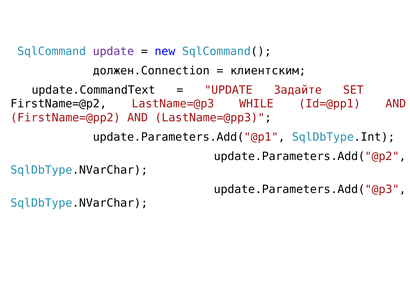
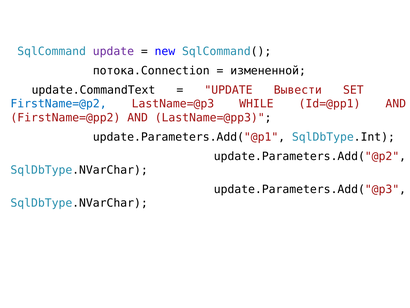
должен.Connection: должен.Connection -> потока.Connection
клиентским: клиентским -> измененной
Задайте: Задайте -> Вывести
FirstName=@p2 colour: black -> blue
